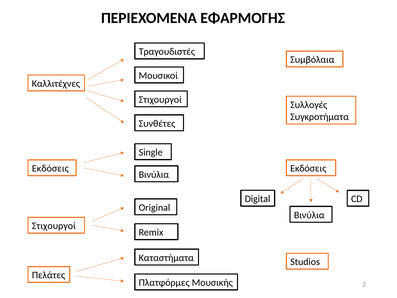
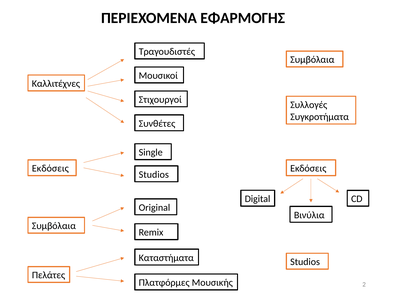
Βινύλια at (154, 174): Βινύλια -> Studios
Στιχουργοί at (54, 226): Στιχουργοί -> Συμβόλαια
